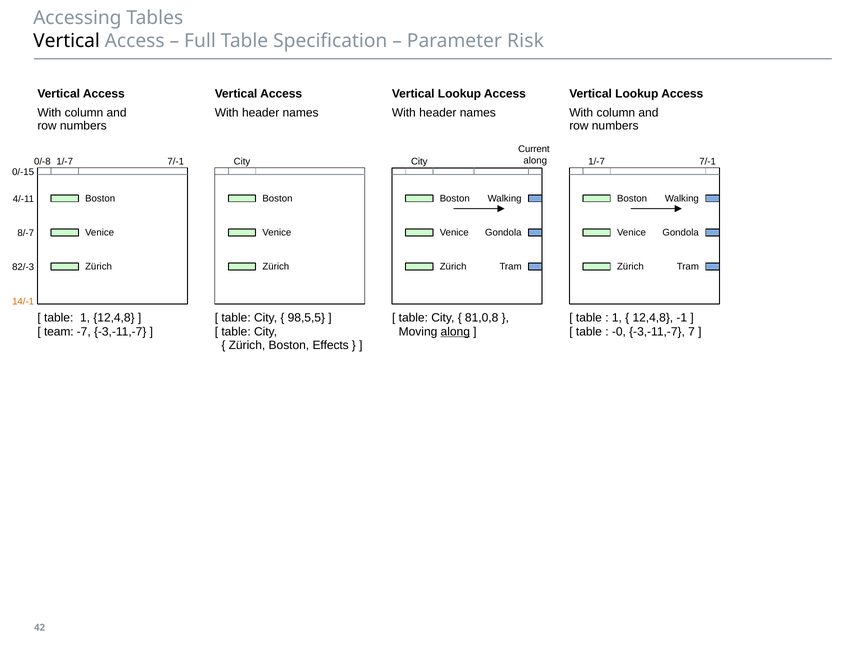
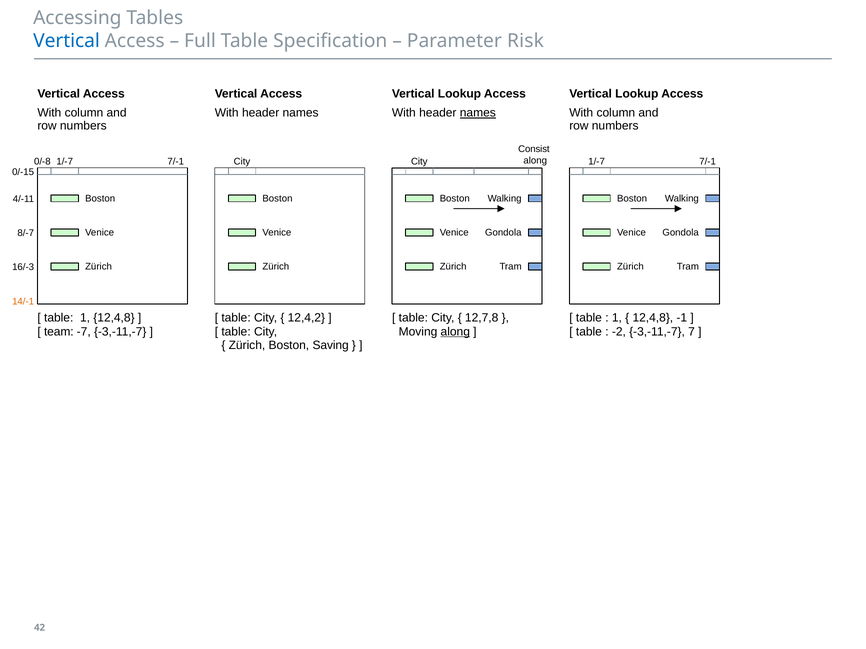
Vertical at (67, 41) colour: black -> blue
names at (478, 113) underline: none -> present
Current: Current -> Consist
82/-3: 82/-3 -> 16/-3
98,5,5: 98,5,5 -> 12,4,2
81,0,8: 81,0,8 -> 12,7,8
-0: -0 -> -2
Effects: Effects -> Saving
